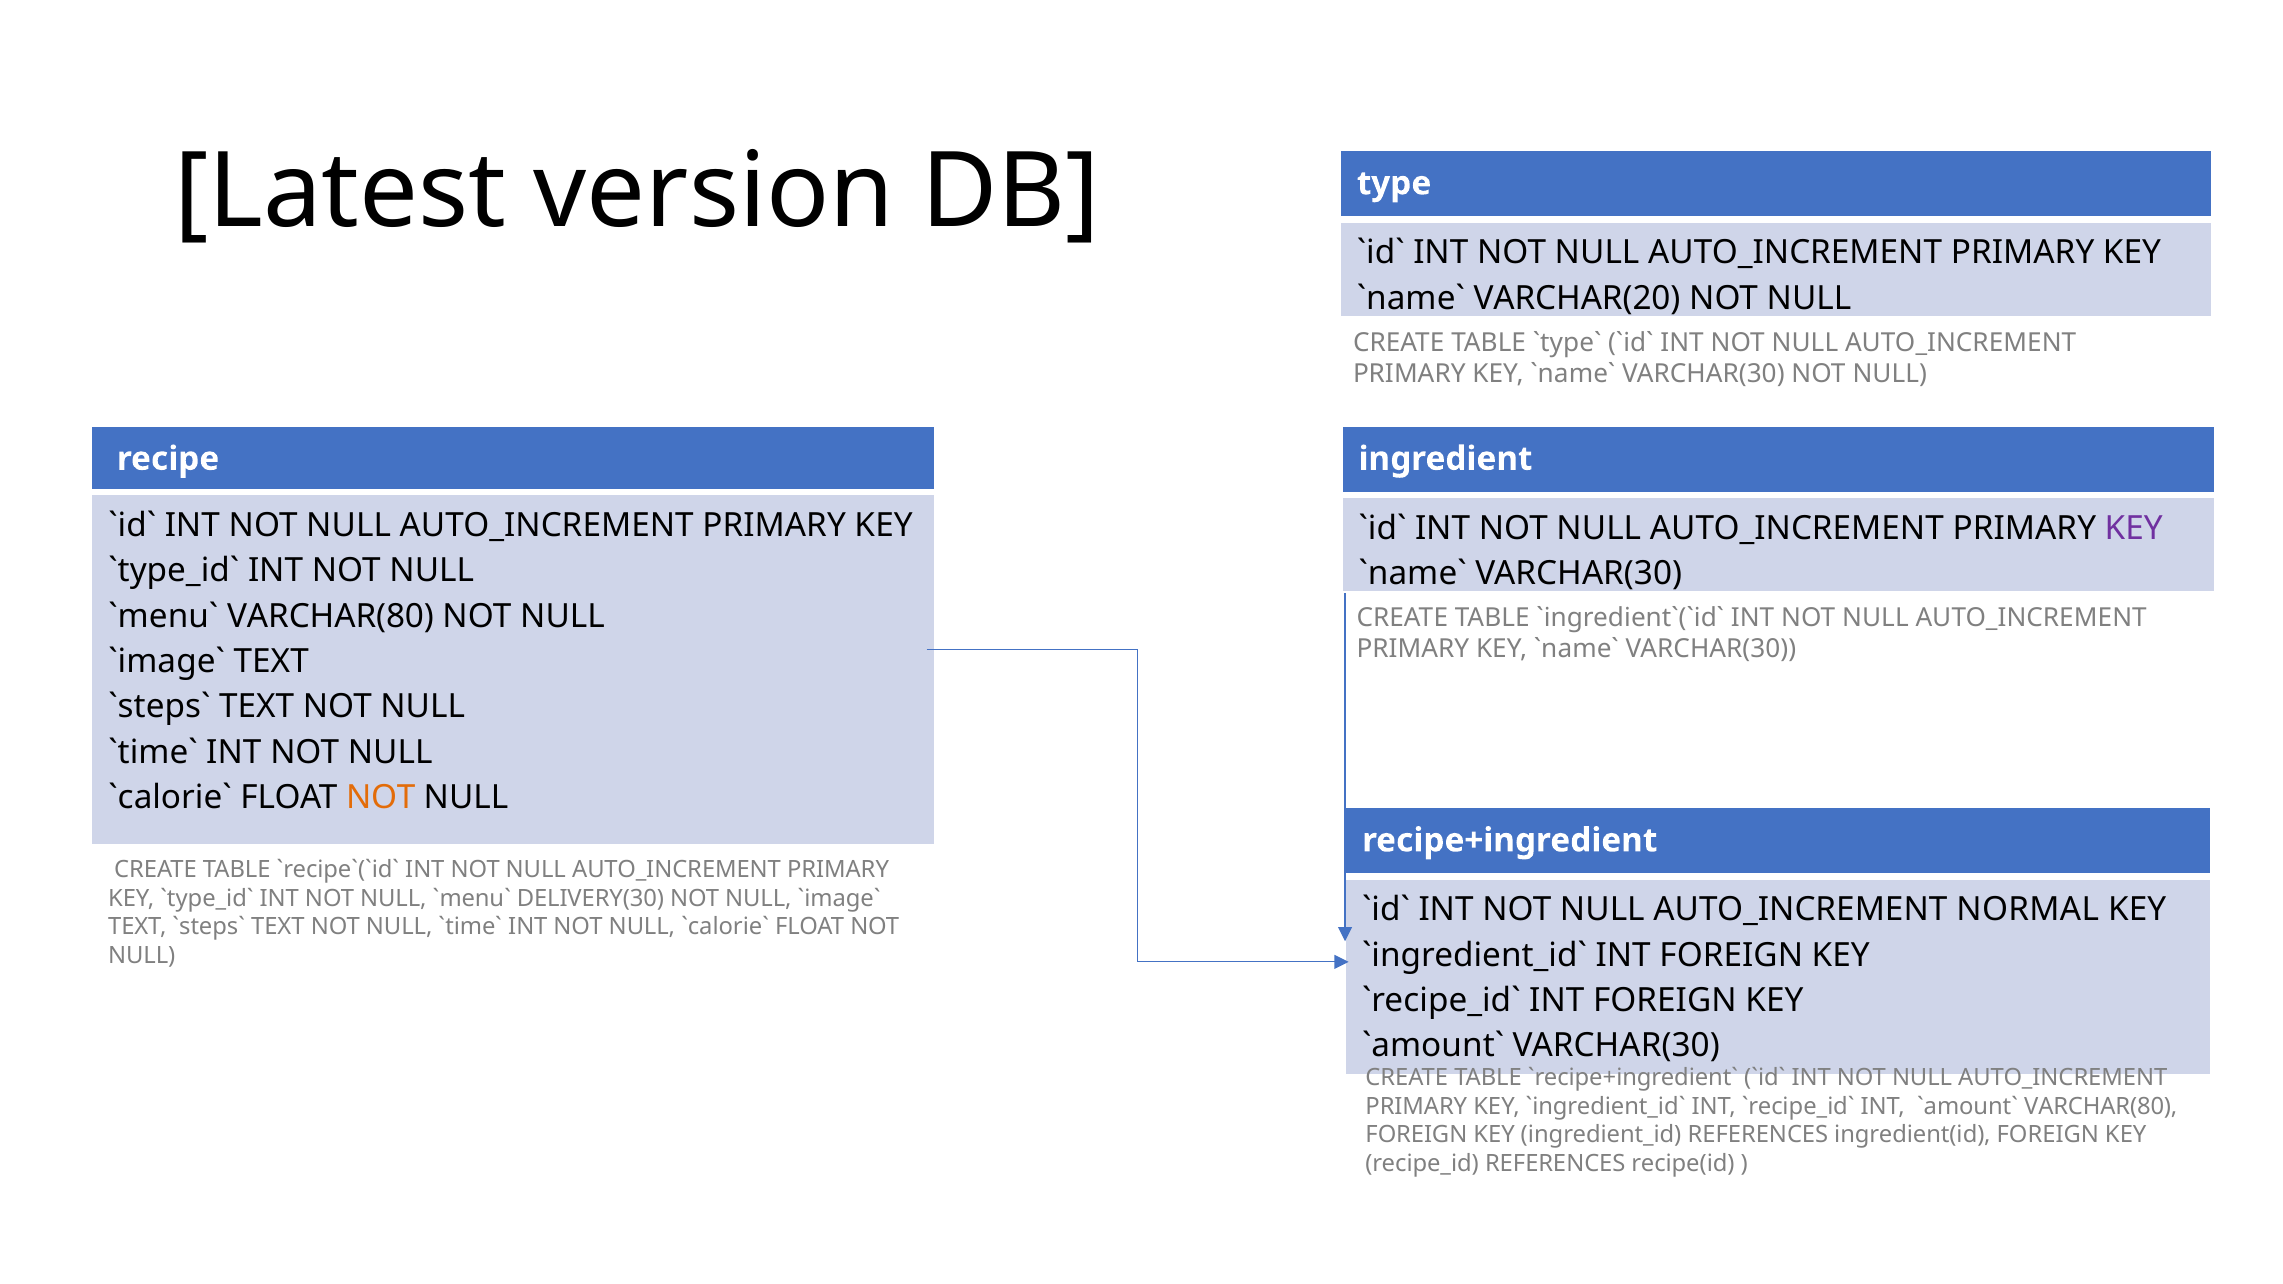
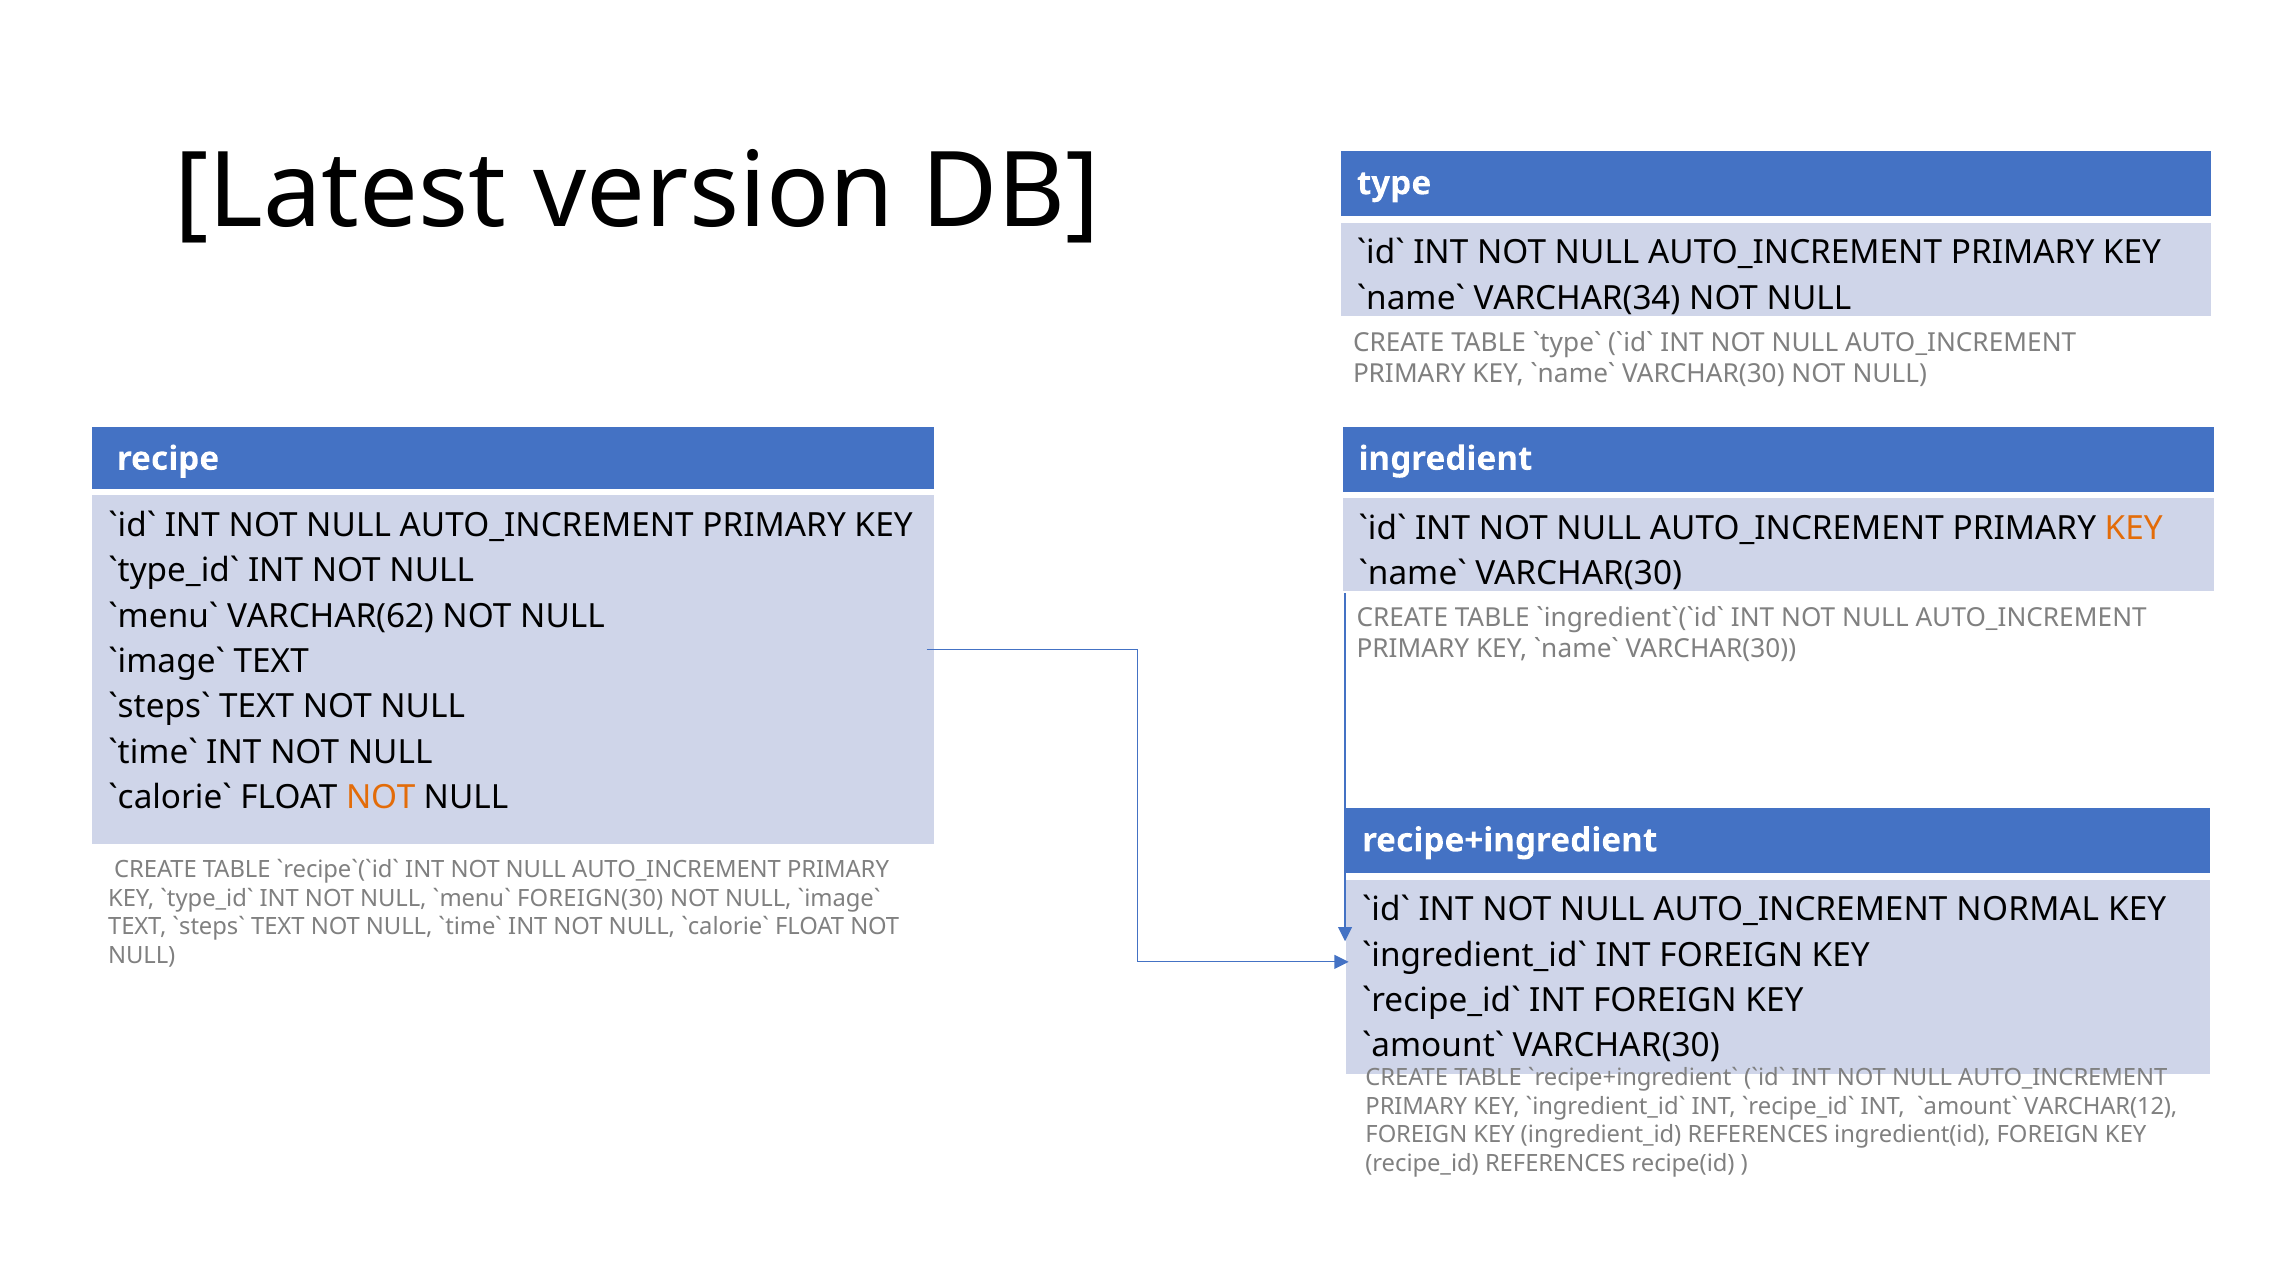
VARCHAR(20: VARCHAR(20 -> VARCHAR(34
KEY at (2134, 528) colour: purple -> orange
VARCHAR(80 at (331, 616): VARCHAR(80 -> VARCHAR(62
DELIVERY(30: DELIVERY(30 -> FOREIGN(30
VARCHAR(80 at (2101, 1106): VARCHAR(80 -> VARCHAR(12
